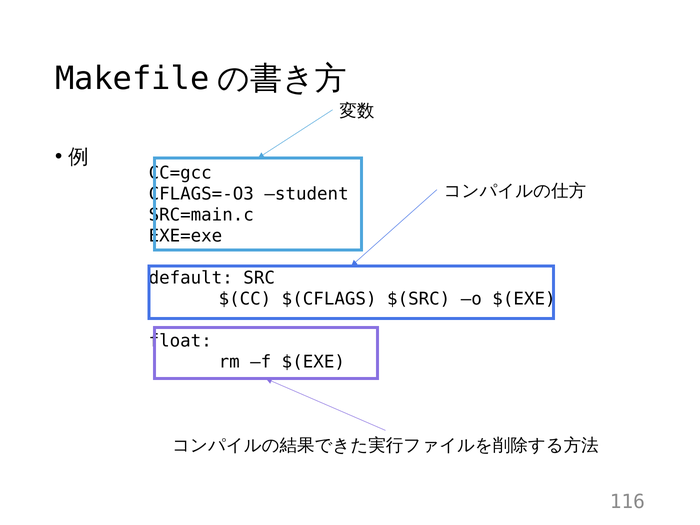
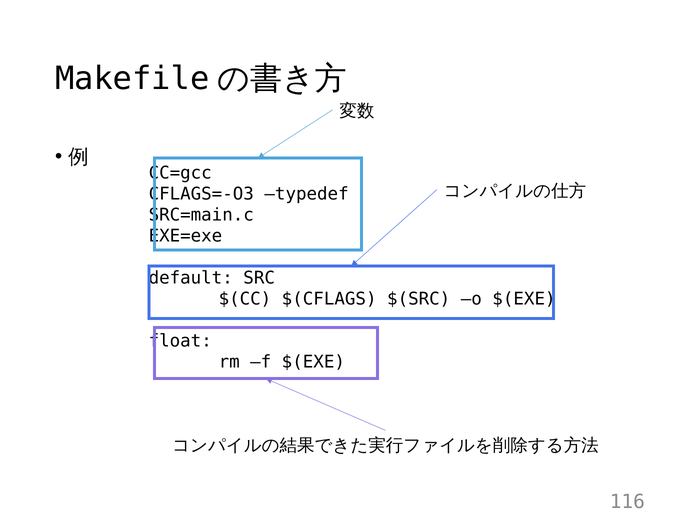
student: student -> typedef
